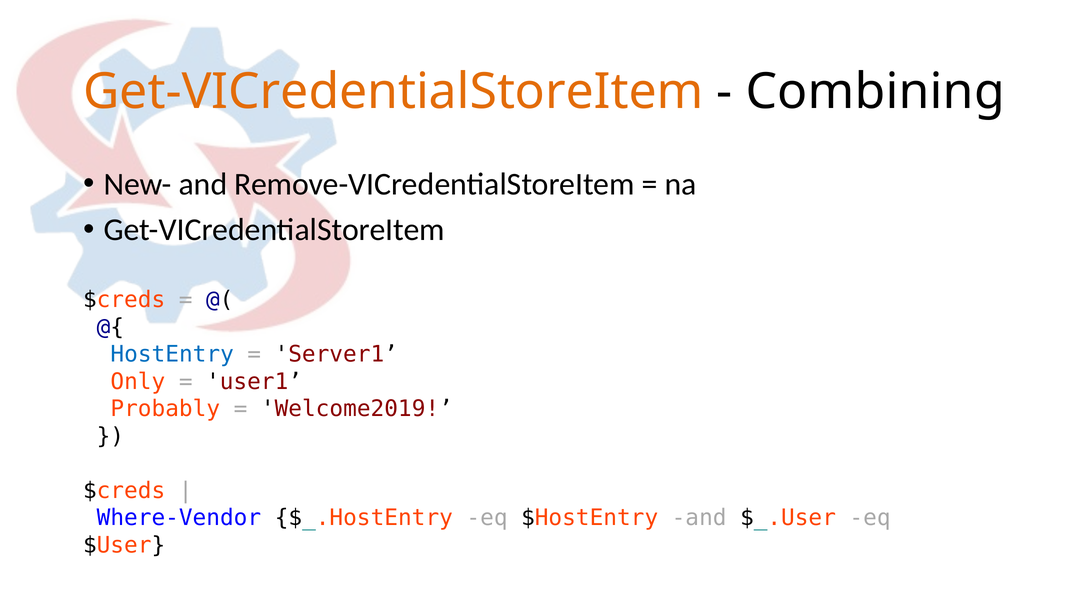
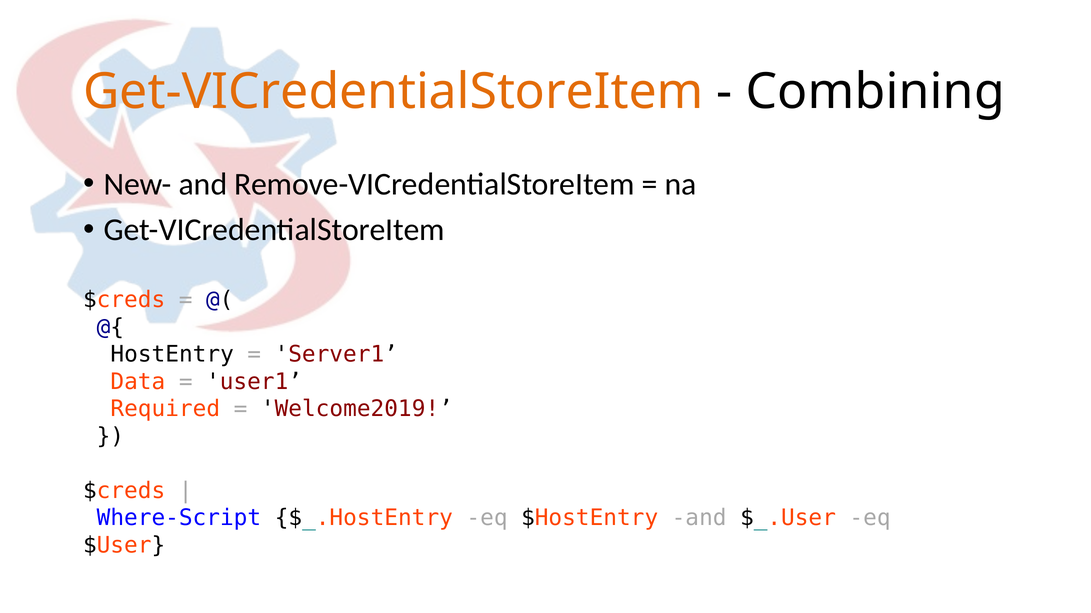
HostEntry colour: blue -> black
Only: Only -> Data
Probably: Probably -> Required
Where-Vendor: Where-Vendor -> Where-Script
